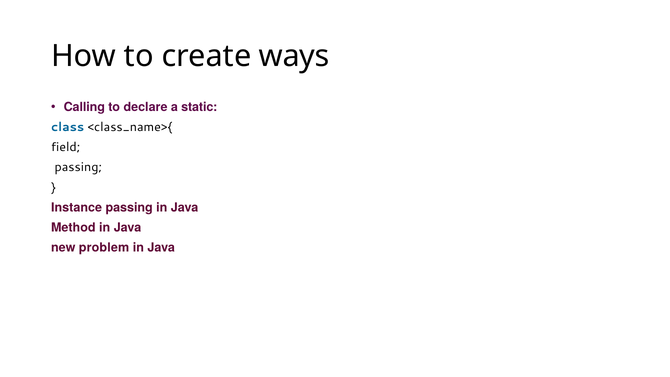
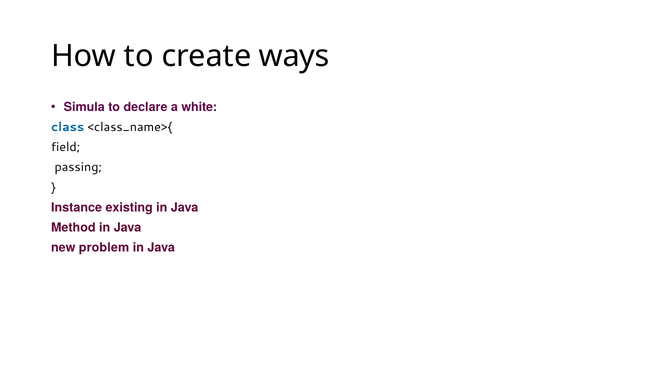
Calling: Calling -> Simula
static: static -> white
Instance passing: passing -> existing
